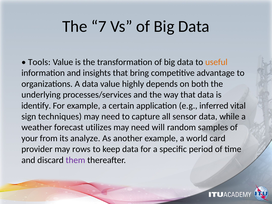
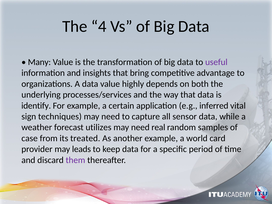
7: 7 -> 4
Tools: Tools -> Many
useful colour: orange -> purple
will: will -> real
your: your -> case
analyze: analyze -> treated
rows: rows -> leads
